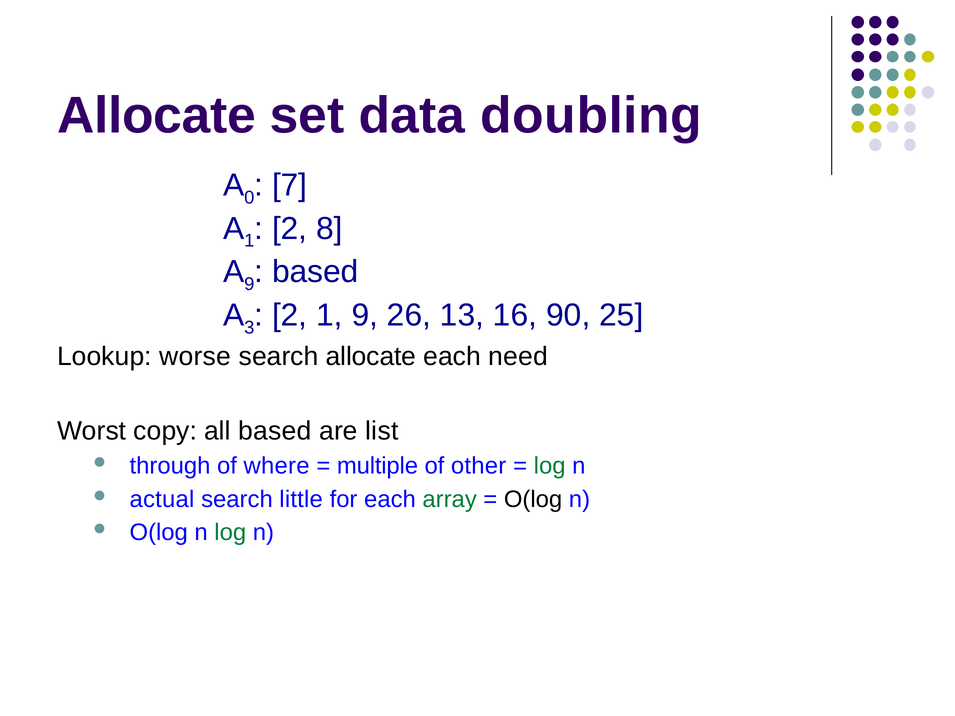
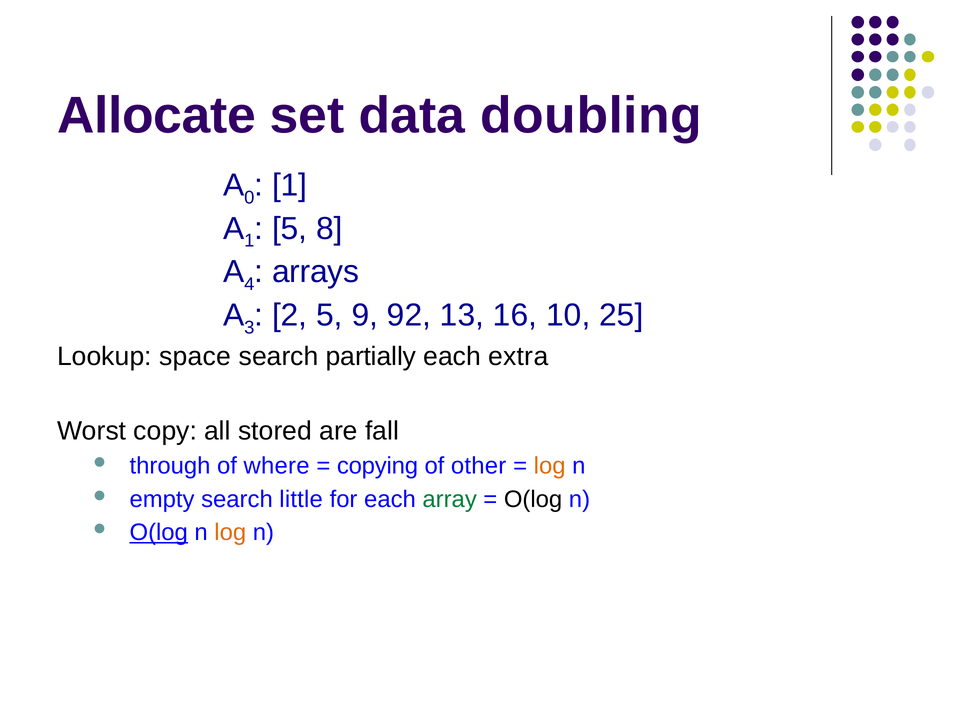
7 at (290, 185): 7 -> 1
2 at (290, 229): 2 -> 5
9 at (249, 284): 9 -> 4
based at (315, 272): based -> arrays
2 1: 1 -> 5
26: 26 -> 92
90: 90 -> 10
worse: worse -> space
search allocate: allocate -> partially
need: need -> extra
all based: based -> stored
list: list -> fall
multiple: multiple -> copying
log at (550, 466) colour: green -> orange
actual: actual -> empty
O(log at (159, 533) underline: none -> present
log at (230, 533) colour: green -> orange
